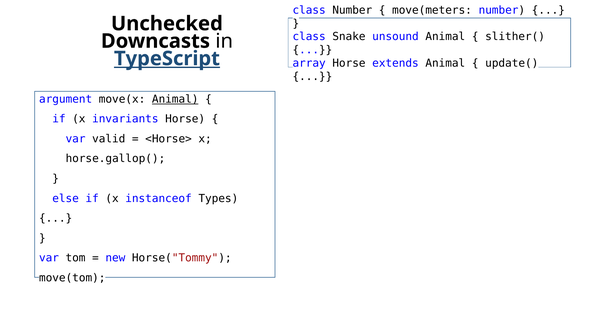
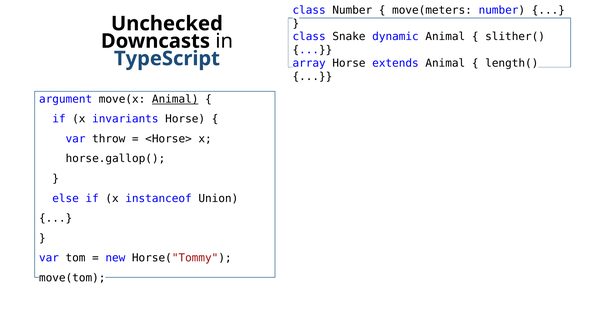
unsound: unsound -> dynamic
TypeScript underline: present -> none
update(: update( -> length(
valid: valid -> throw
Types: Types -> Union
